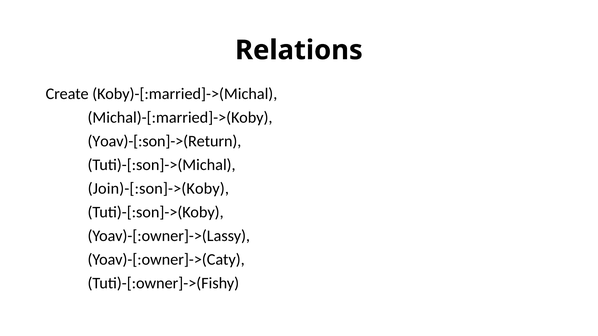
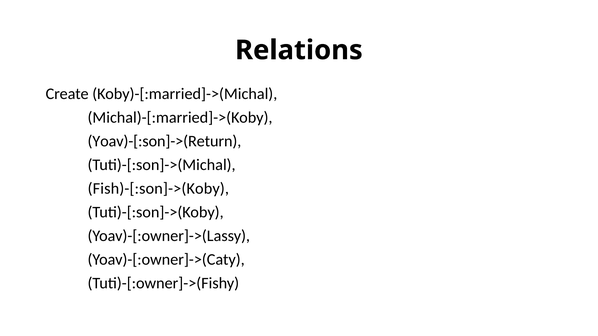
Join)-[:son]->(Koby: Join)-[:son]->(Koby -> Fish)-[:son]->(Koby
